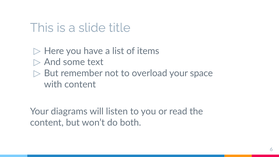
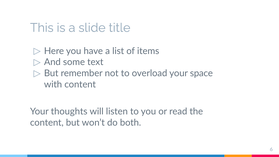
diagrams: diagrams -> thoughts
